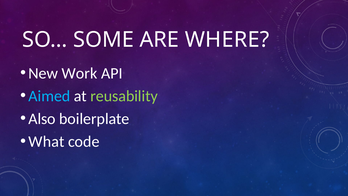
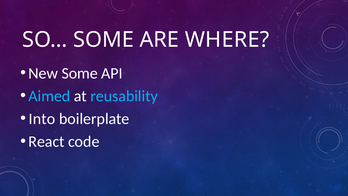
New Work: Work -> Some
reusability colour: light green -> light blue
Also: Also -> Into
What: What -> React
